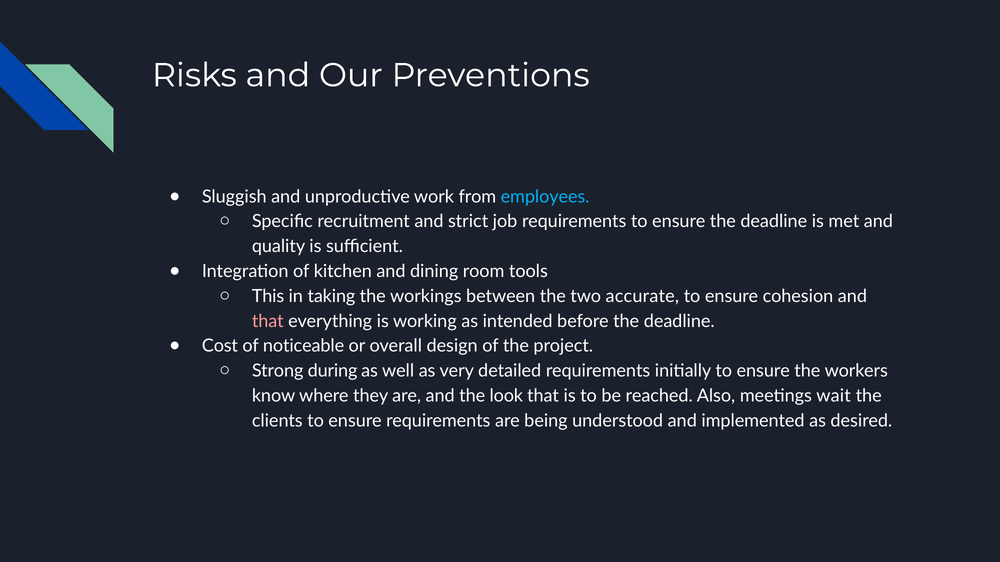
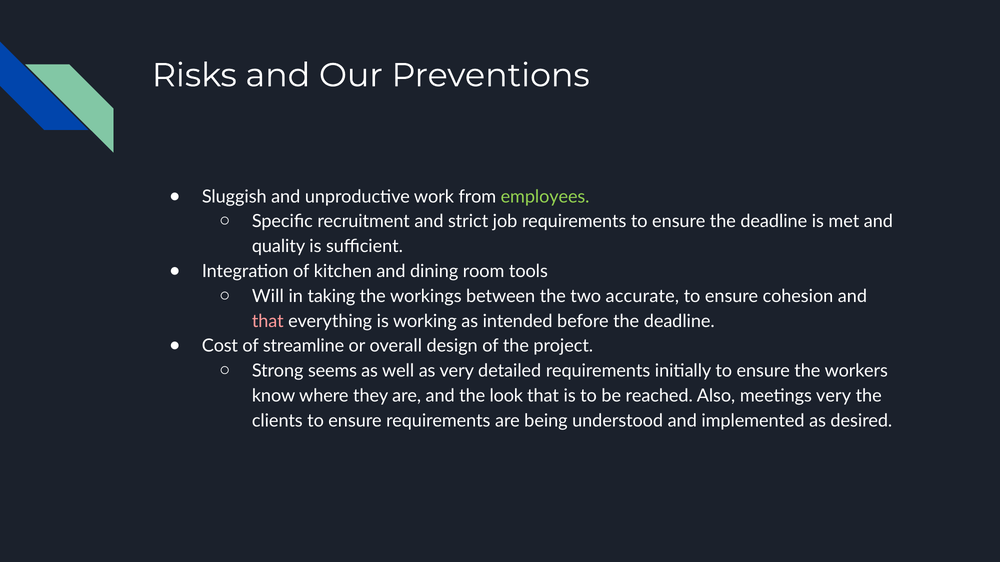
employees colour: light blue -> light green
This: This -> Will
noticeable: noticeable -> streamline
during: during -> seems
meetings wait: wait -> very
